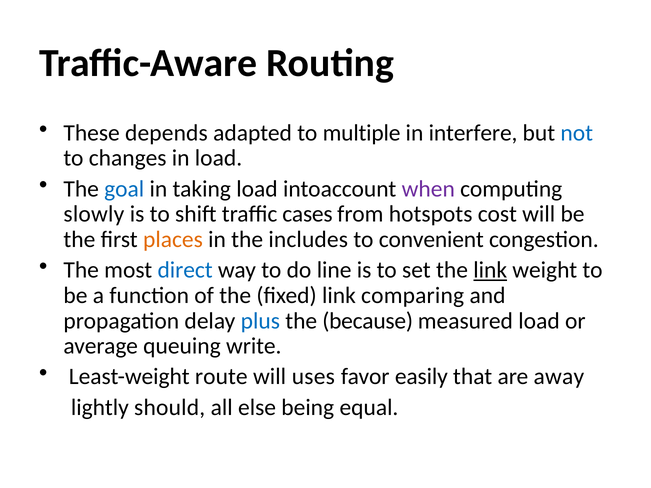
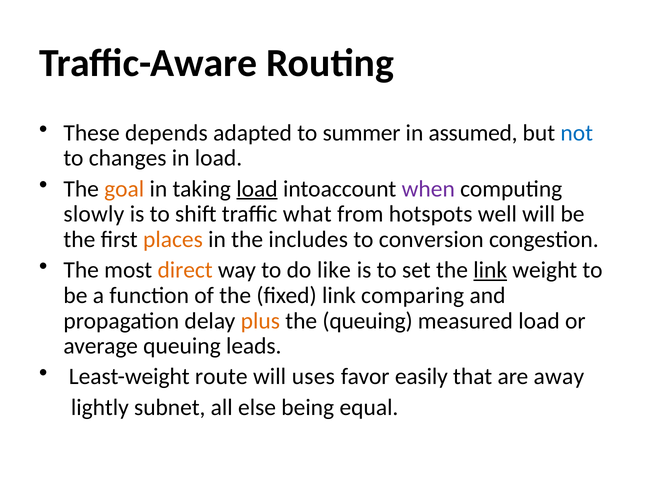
multiple: multiple -> summer
interfere: interfere -> assumed
goal colour: blue -> orange
load at (257, 189) underline: none -> present
cases: cases -> what
cost: cost -> well
convenient: convenient -> conversion
direct colour: blue -> orange
line: line -> like
plus colour: blue -> orange
the because: because -> queuing
write: write -> leads
should: should -> subnet
